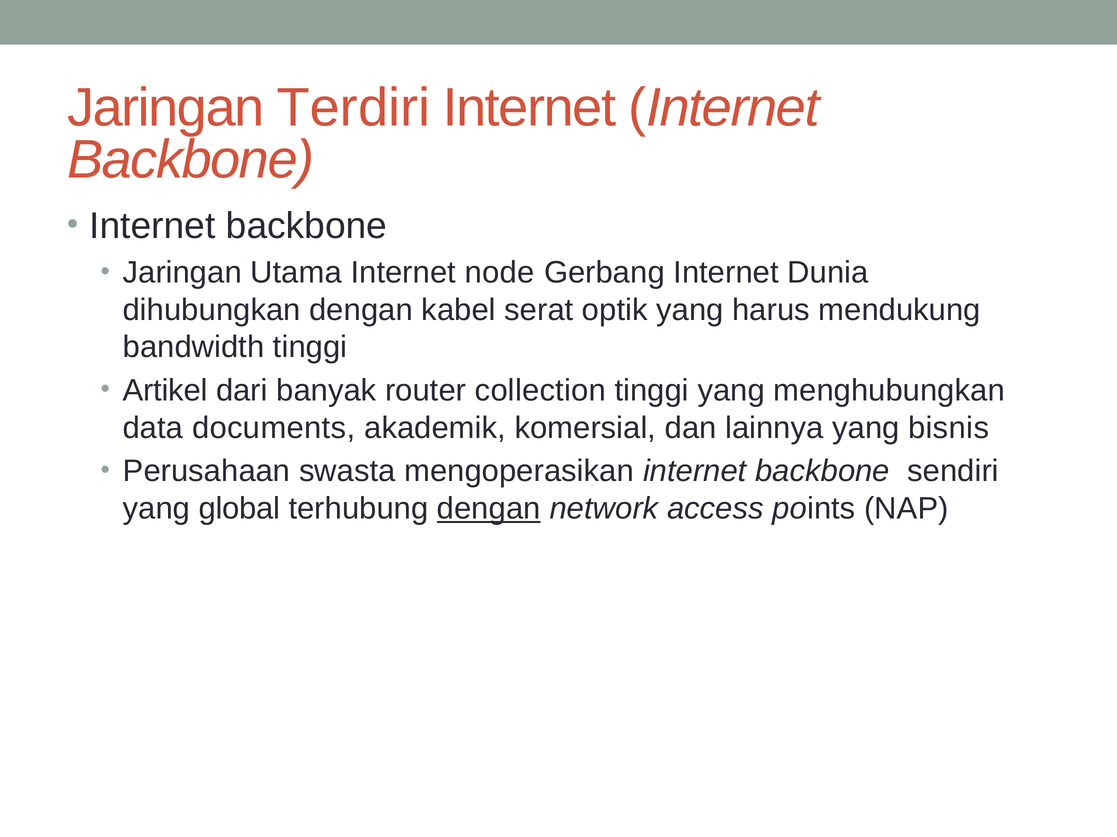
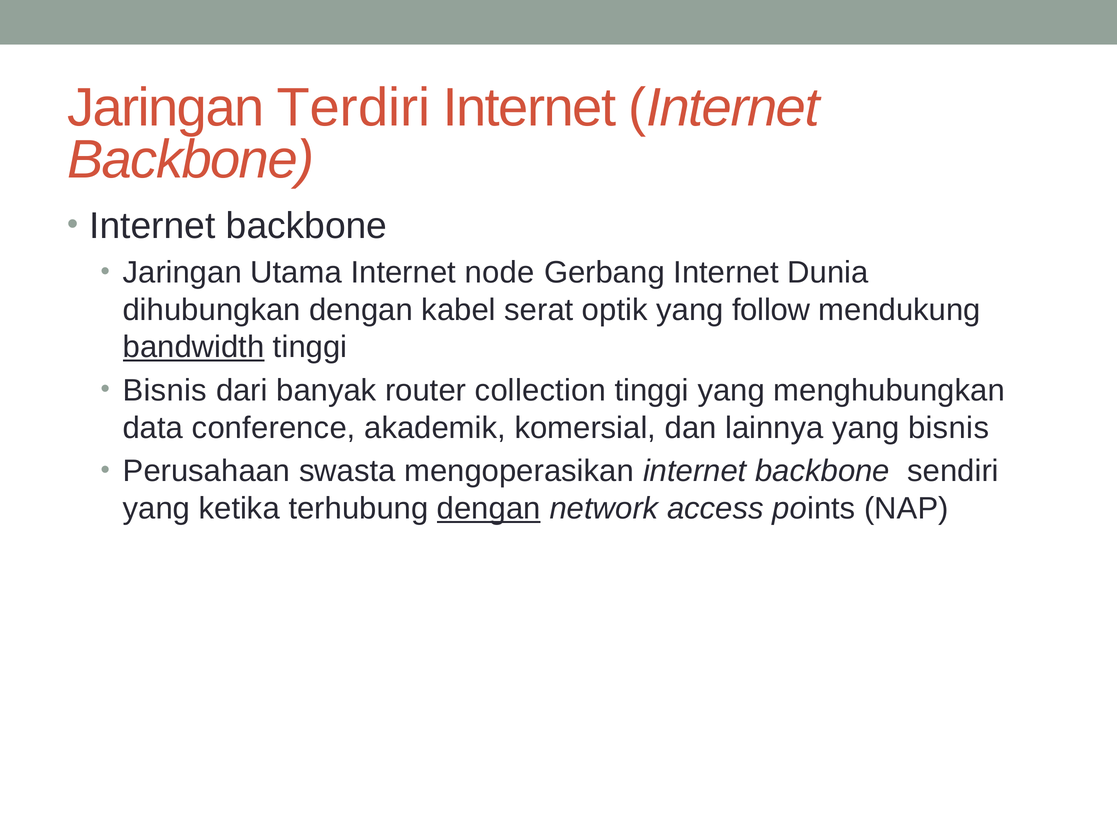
harus: harus -> follow
bandwidth underline: none -> present
Artikel at (165, 391): Artikel -> Bisnis
documents: documents -> conference
global: global -> ketika
